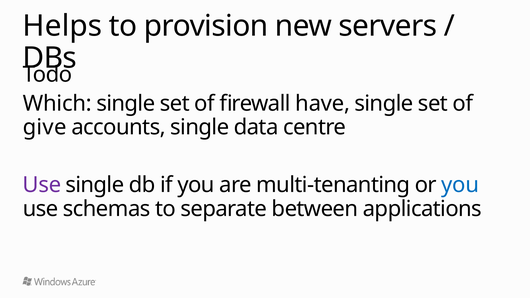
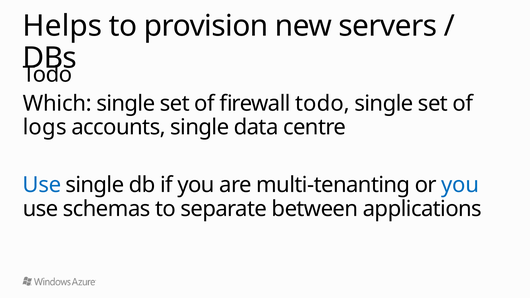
firewall have: have -> todo
give: give -> logs
Use at (42, 185) colour: purple -> blue
